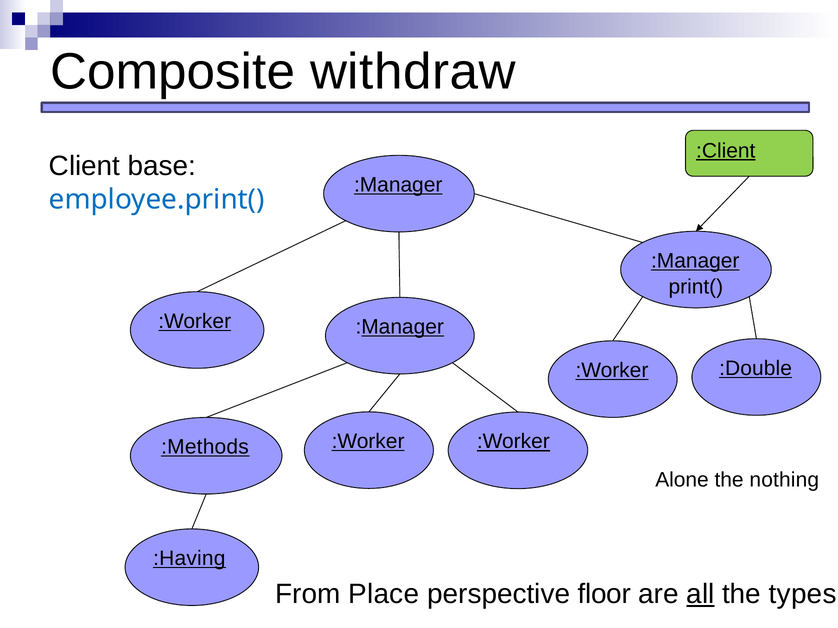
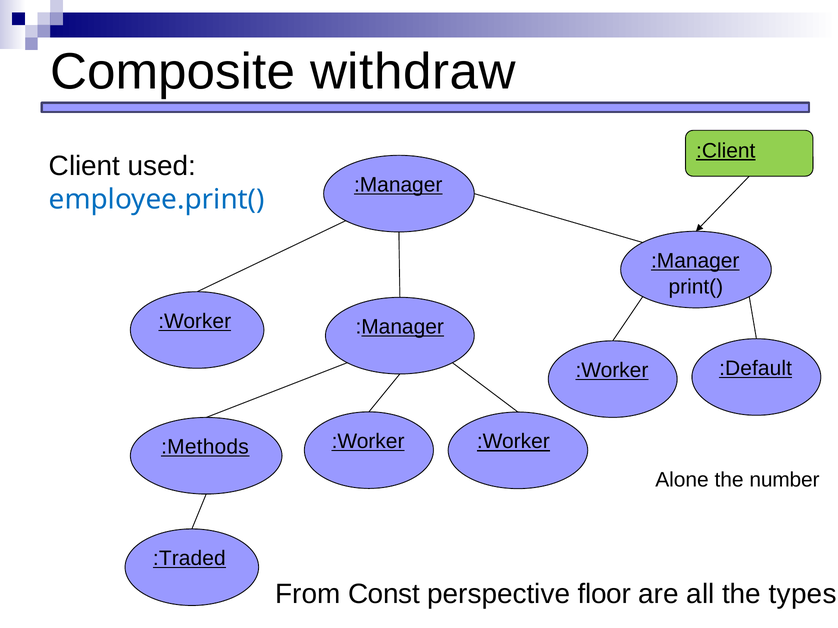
base: base -> used
:Double: :Double -> :Default
nothing: nothing -> number
:Having: :Having -> :Traded
Place: Place -> Const
all underline: present -> none
